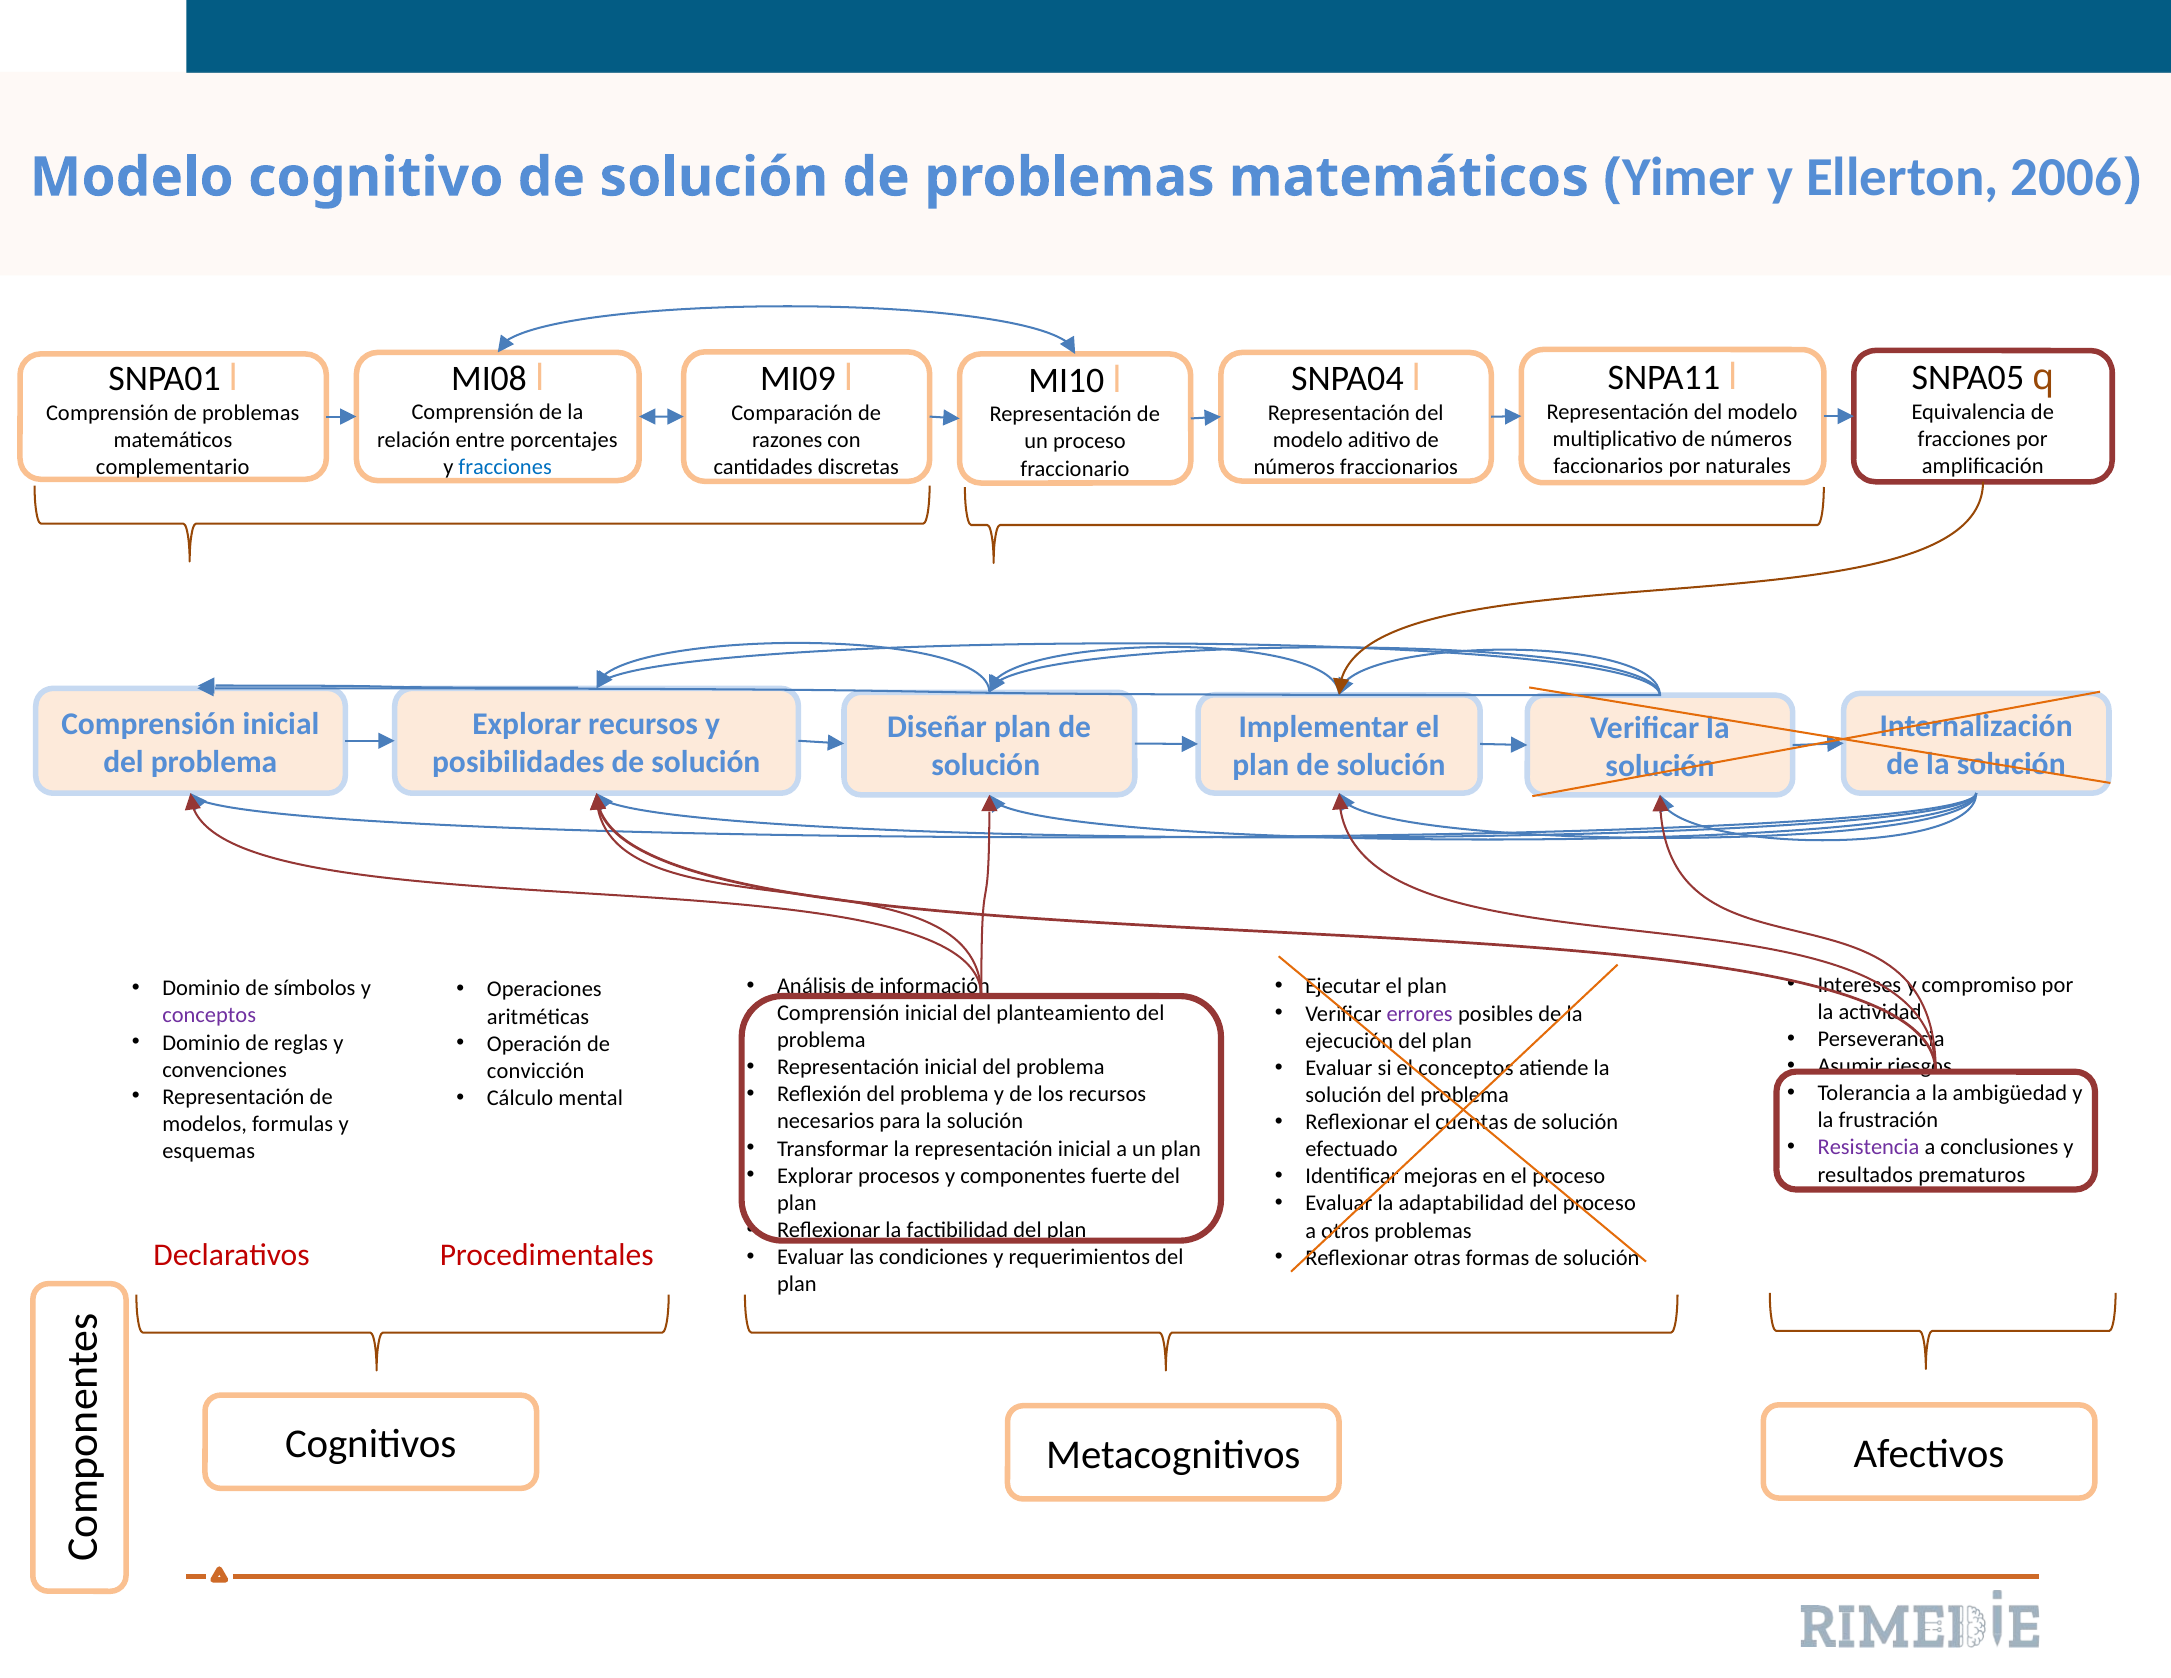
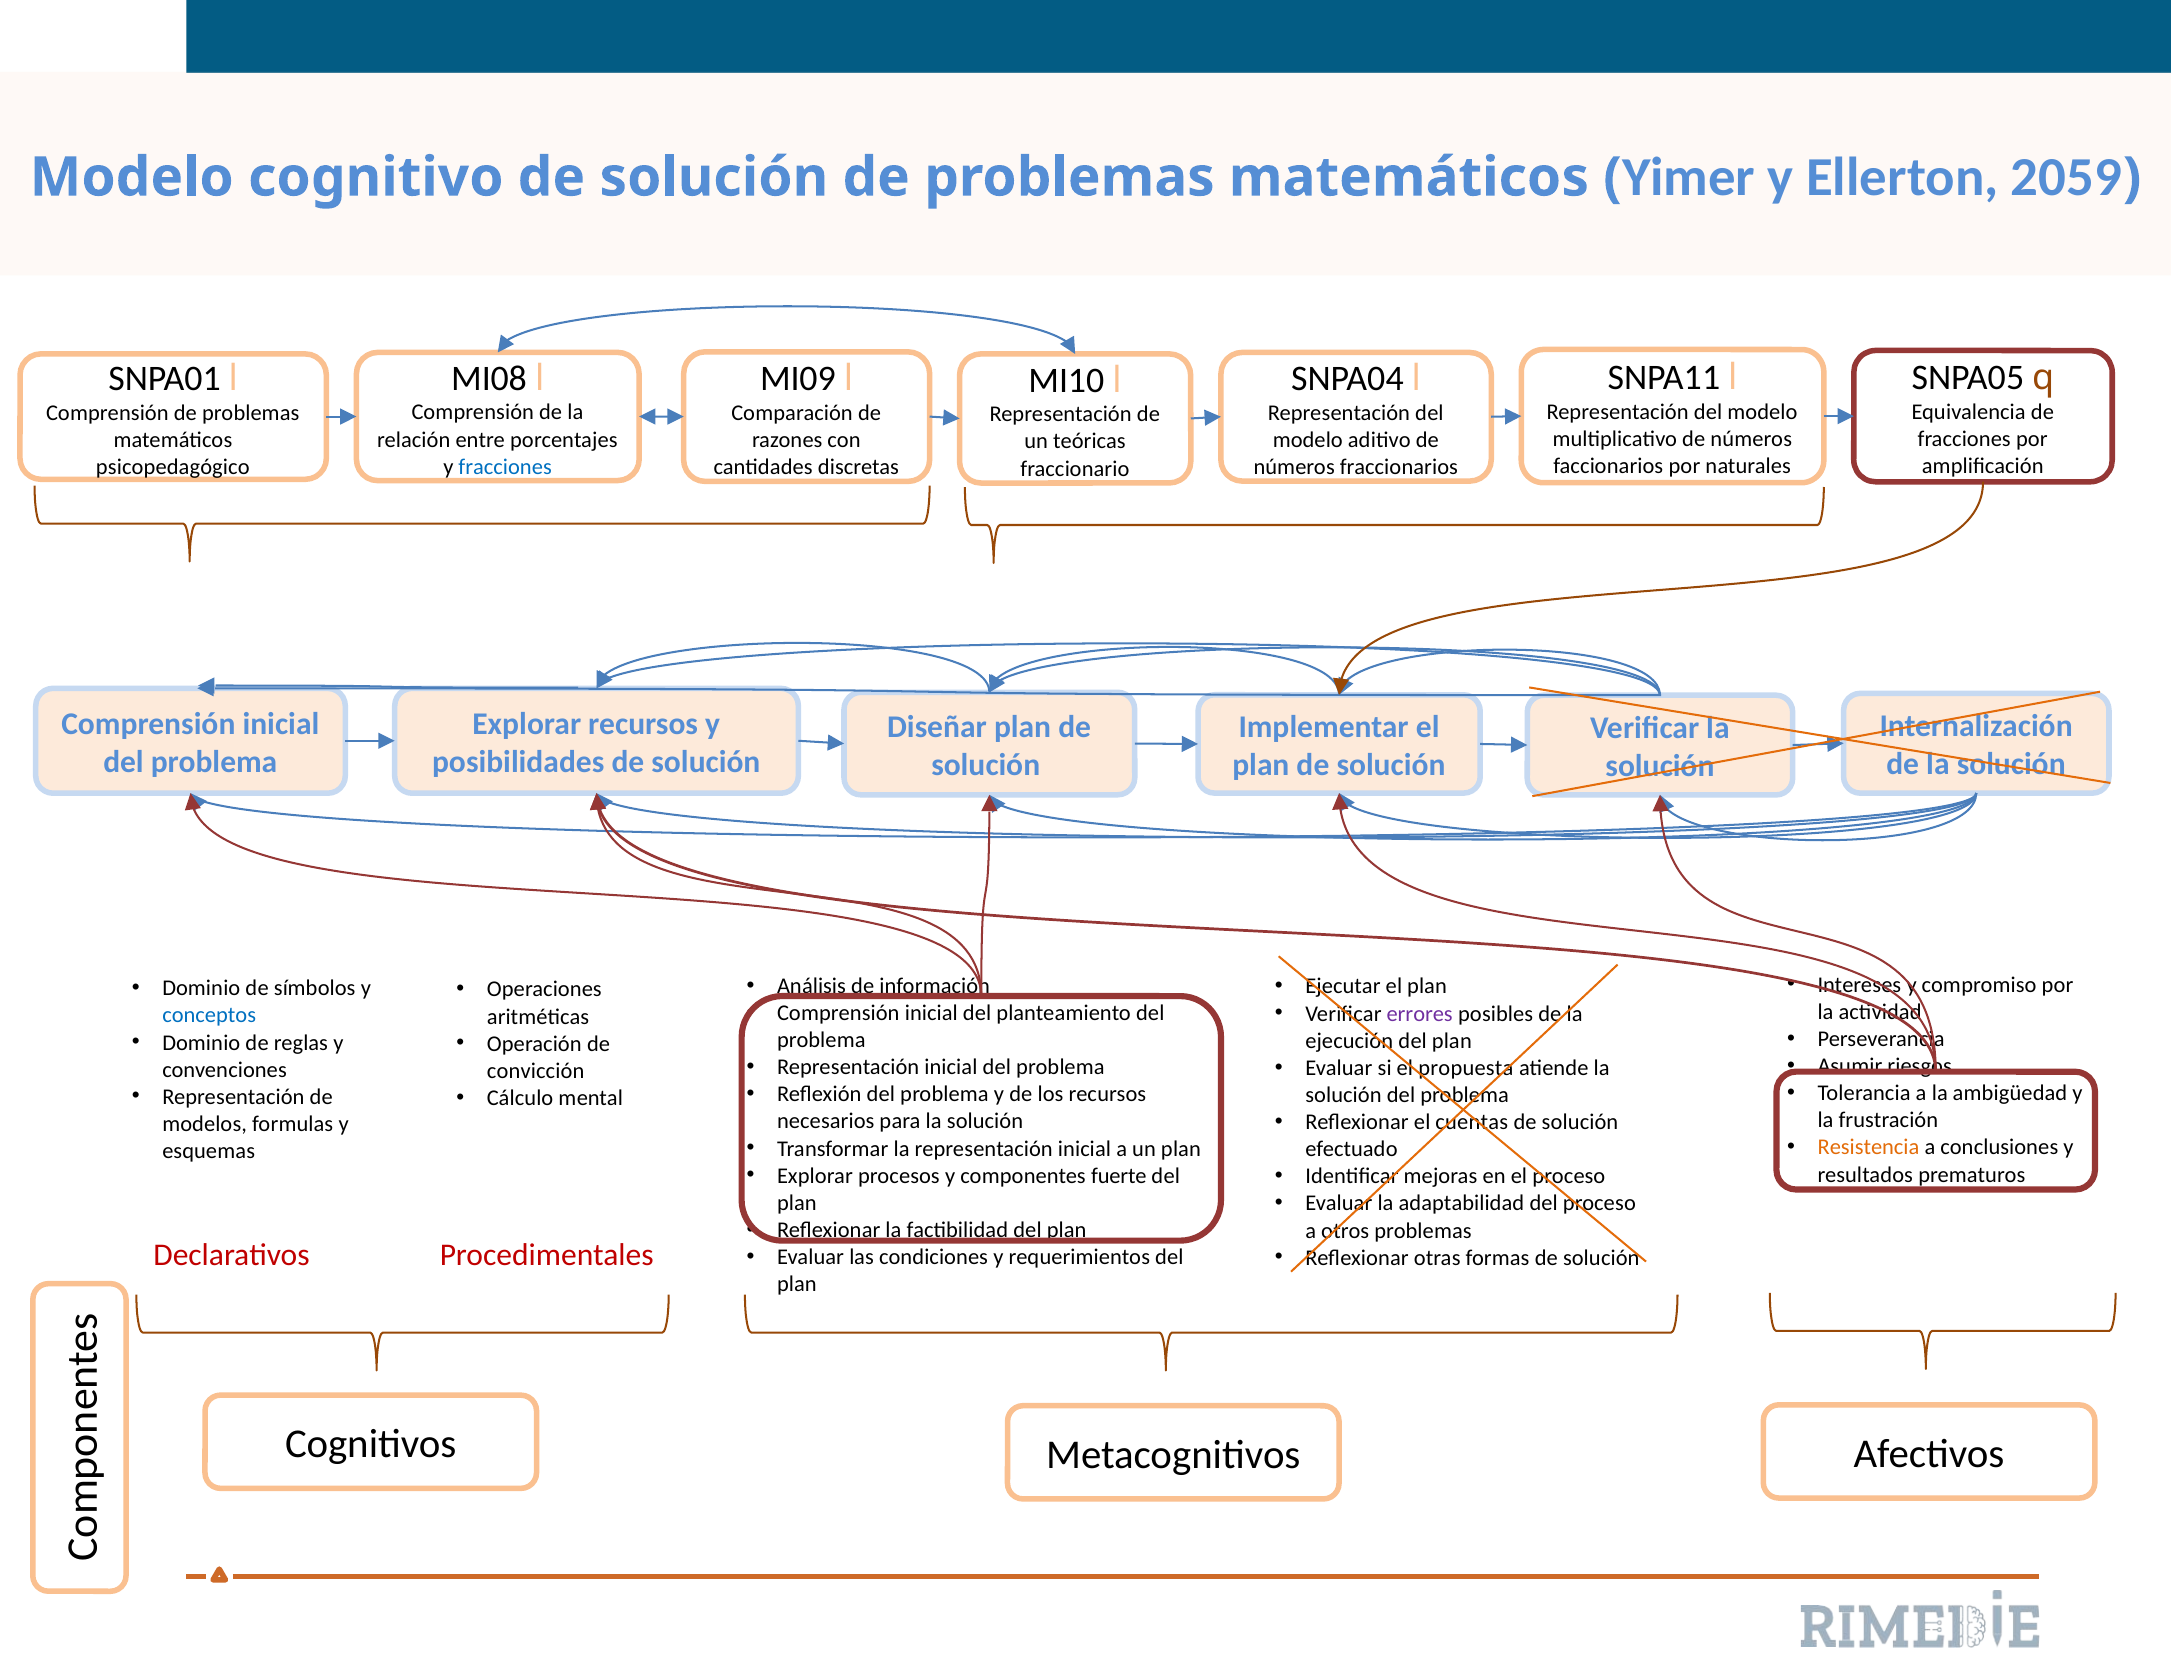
2006: 2006 -> 2059
un proceso: proceso -> teóricas
complementario: complementario -> psicopedagógico
conceptos at (209, 1015) colour: purple -> blue
el conceptos: conceptos -> propuesta
Resistencia colour: purple -> orange
